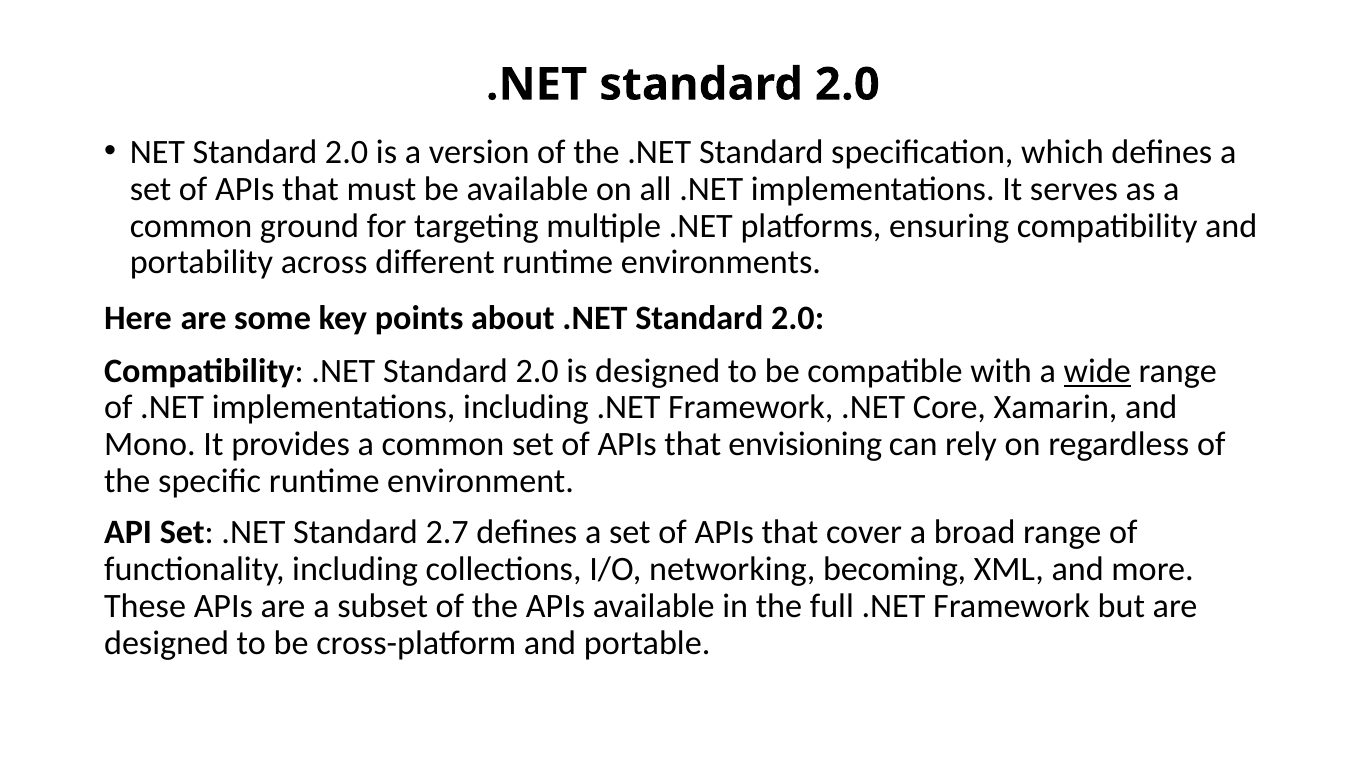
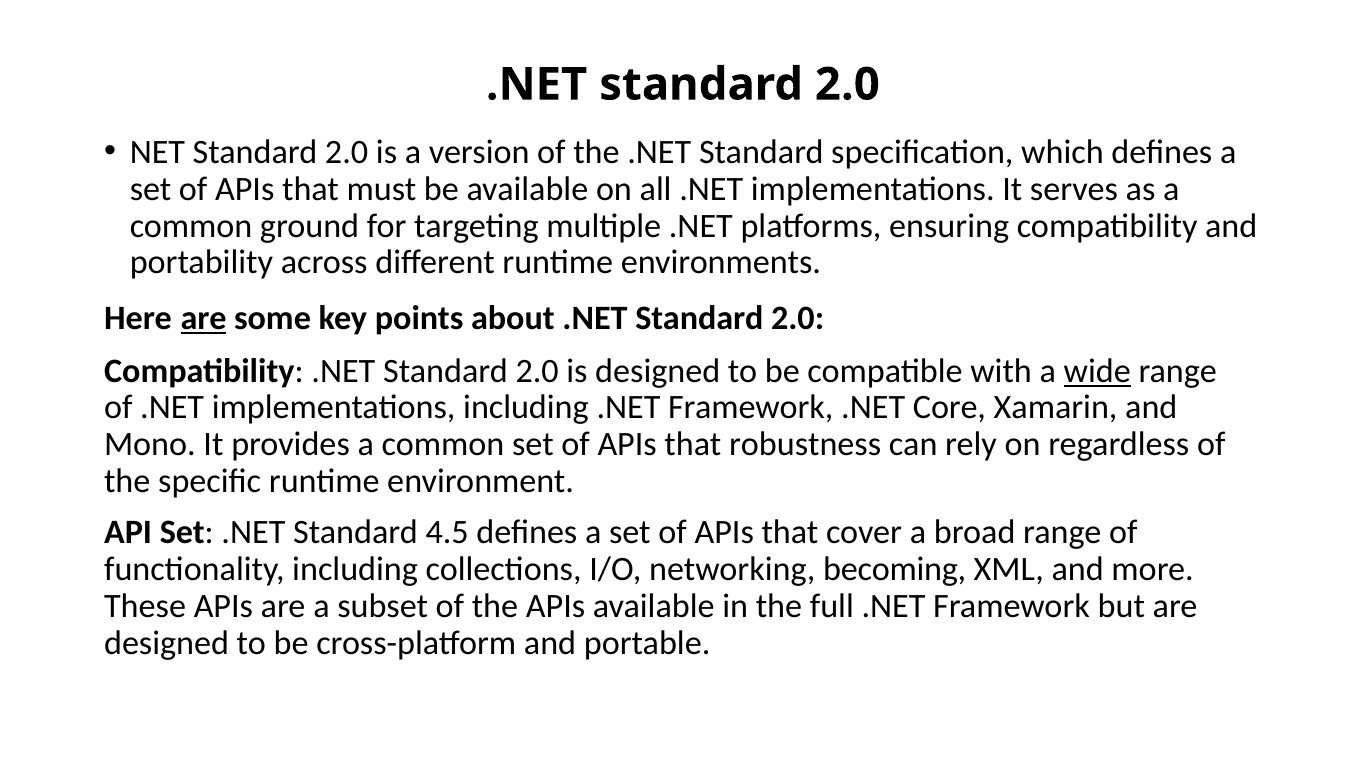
are at (204, 319) underline: none -> present
envisioning: envisioning -> robustness
2.7: 2.7 -> 4.5
